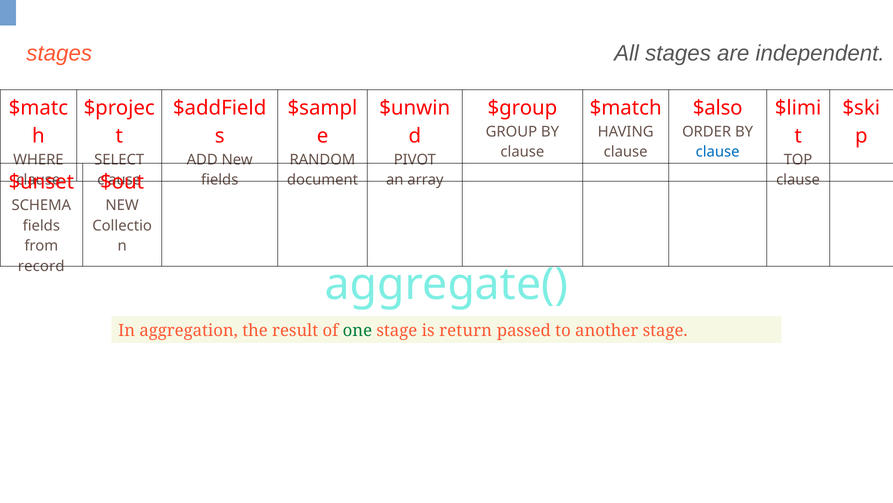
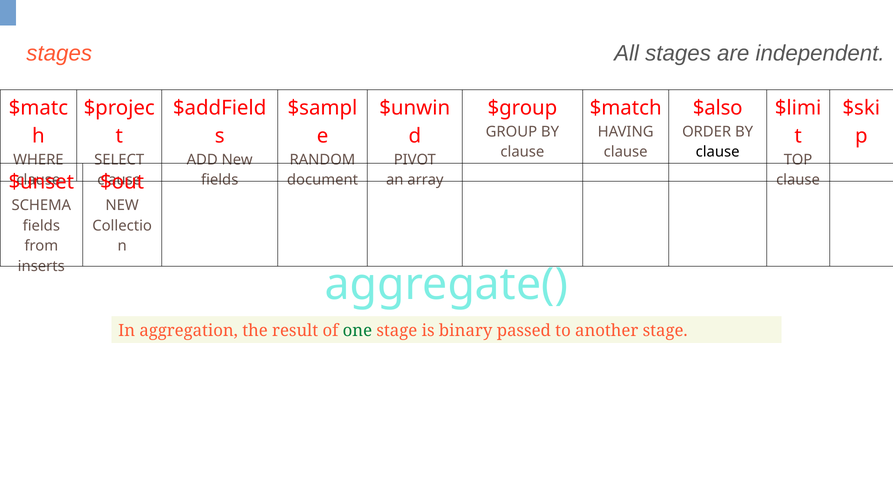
clause at (718, 152) colour: blue -> black
record: record -> inserts
return: return -> binary
